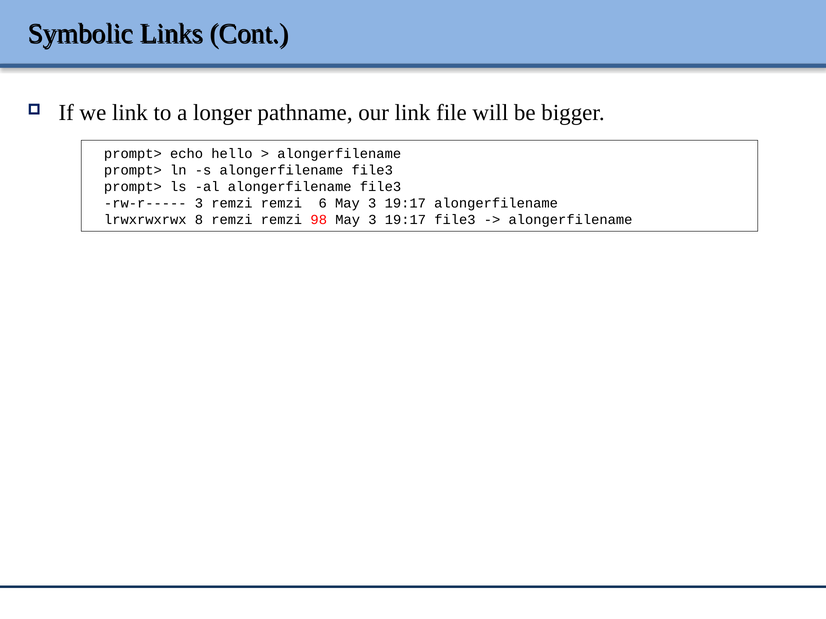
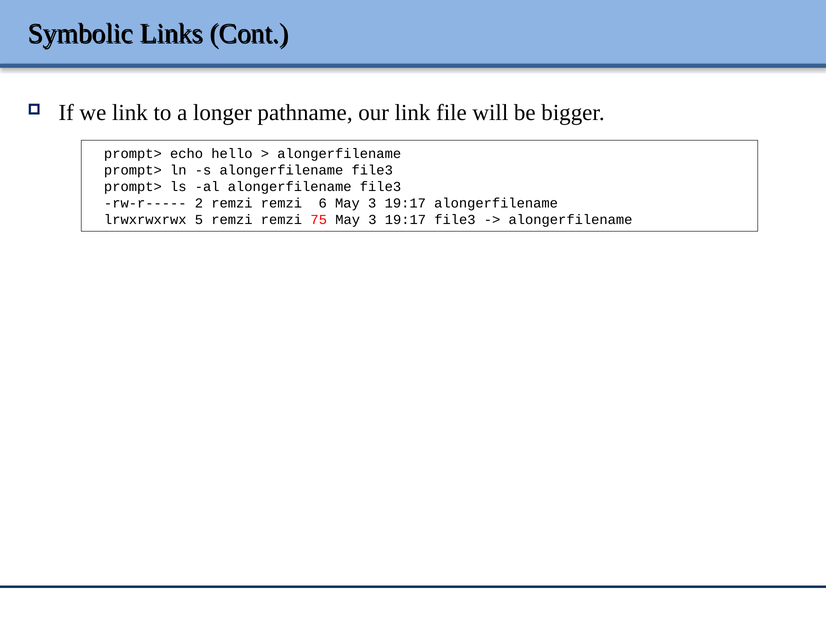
rw-r----- 3: 3 -> 2
8: 8 -> 5
98: 98 -> 75
